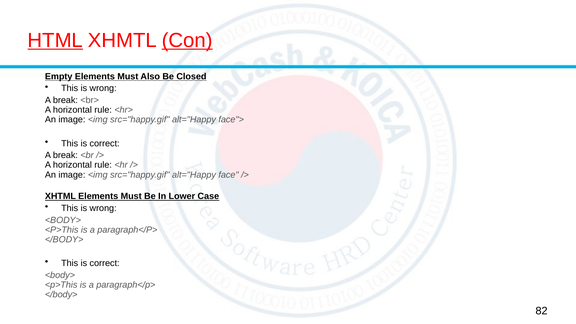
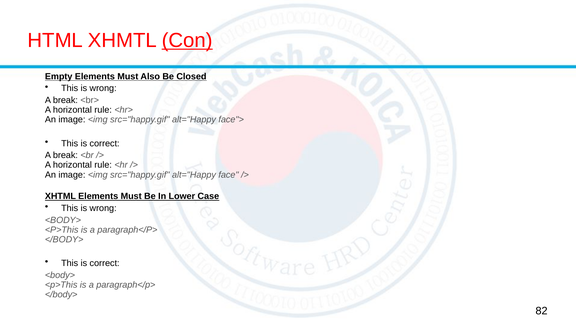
HTML underline: present -> none
